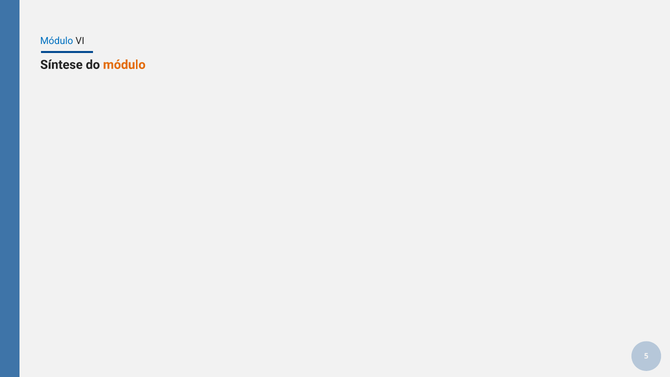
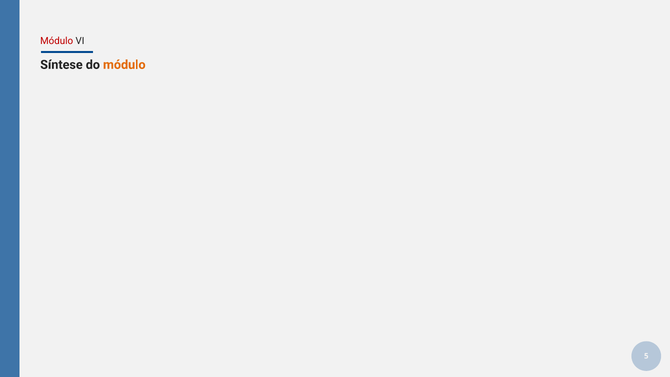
Módulo at (57, 41) colour: blue -> red
